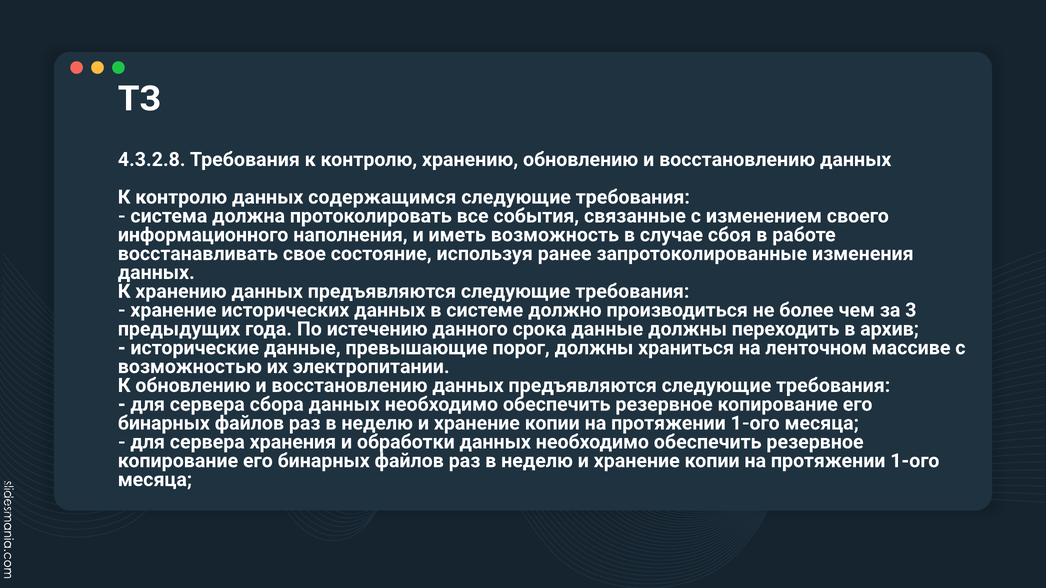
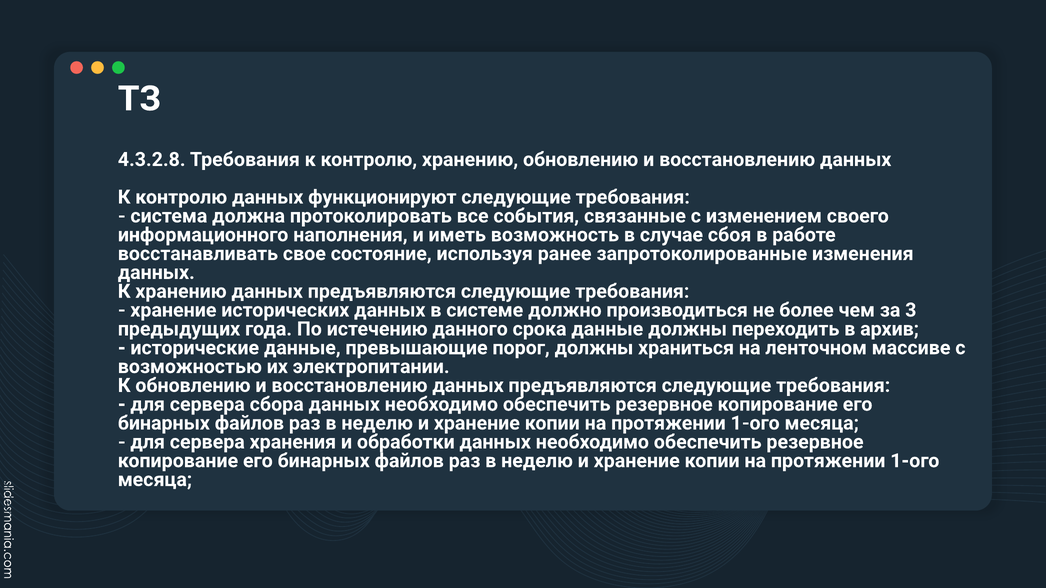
содержащимся: содержащимся -> функционируют
